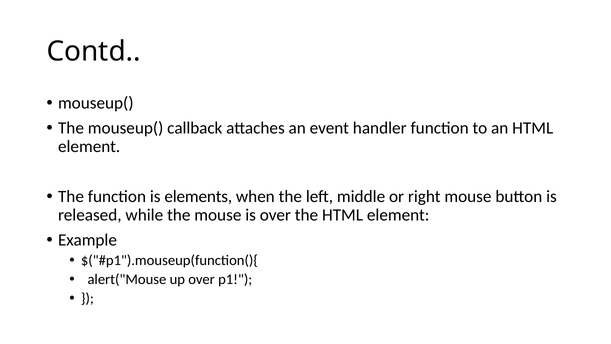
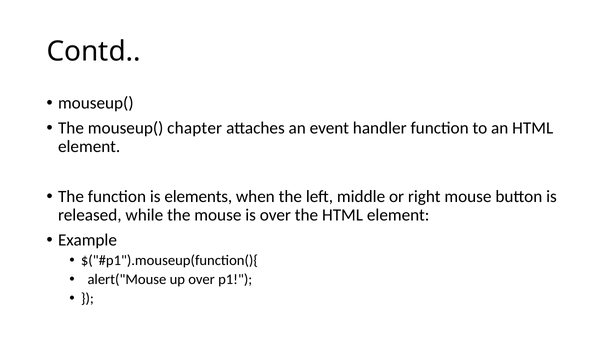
callback: callback -> chapter
